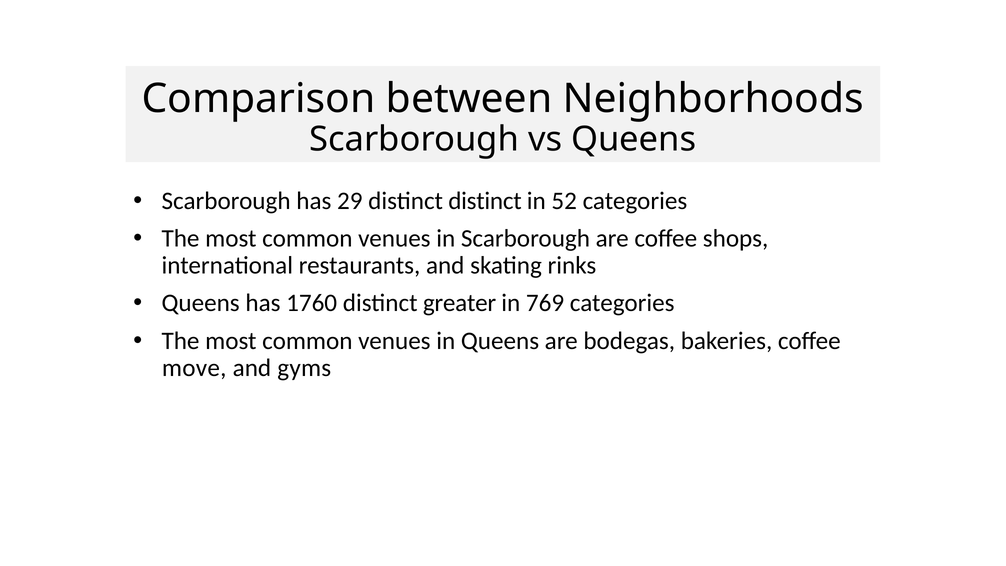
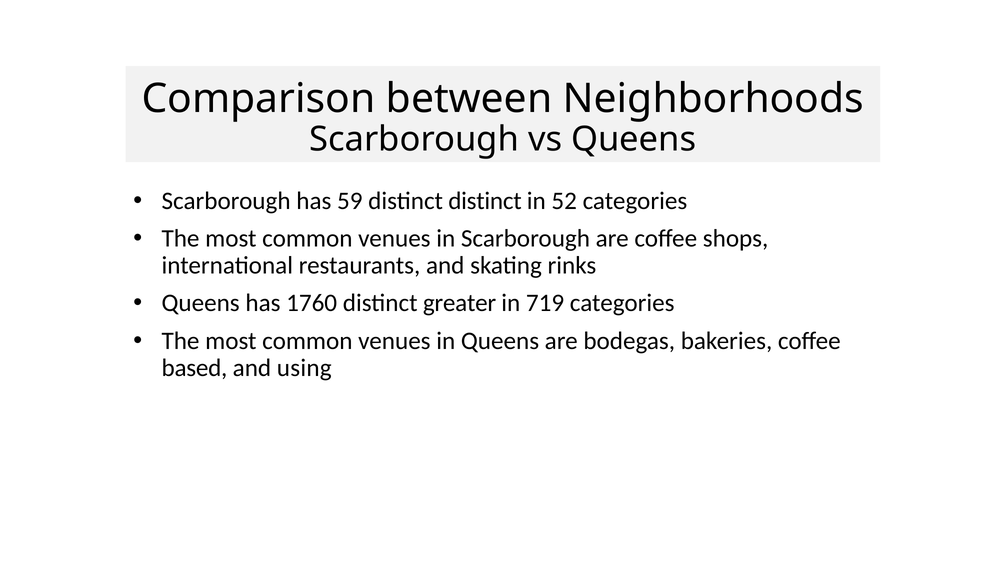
29: 29 -> 59
769: 769 -> 719
move: move -> based
gyms: gyms -> using
